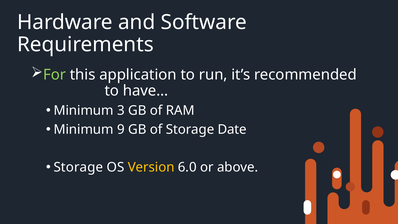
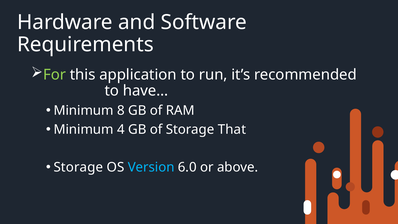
3: 3 -> 8
9: 9 -> 4
Date: Date -> That
Version colour: yellow -> light blue
